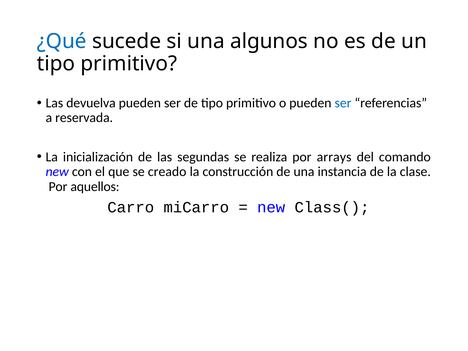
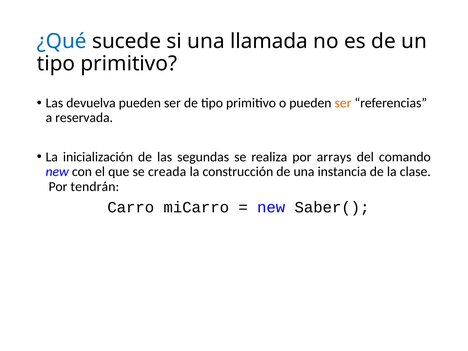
algunos: algunos -> llamada
ser at (343, 103) colour: blue -> orange
creado: creado -> creada
aquellos: aquellos -> tendrán
Class(: Class( -> Saber(
